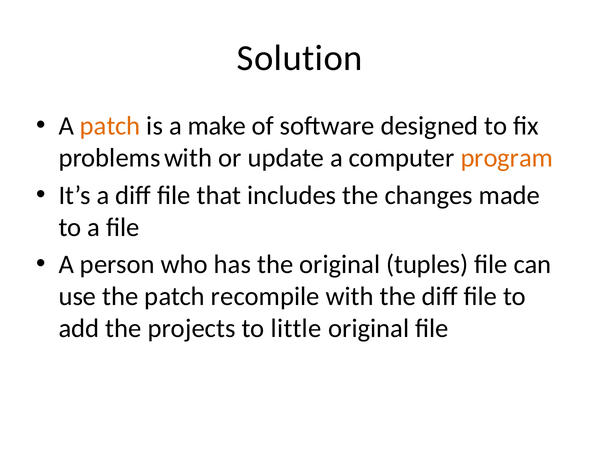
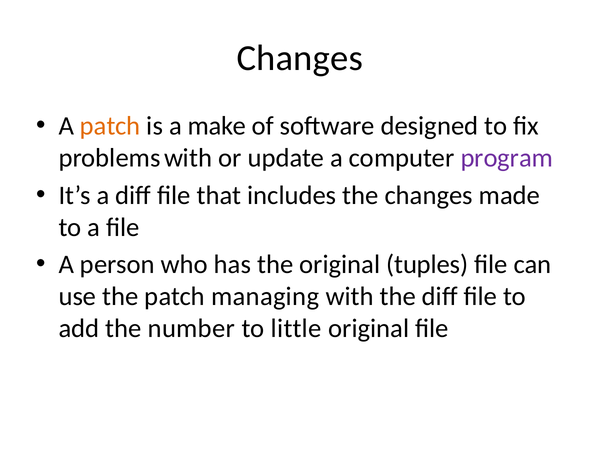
Solution at (300, 58): Solution -> Changes
program colour: orange -> purple
recompile: recompile -> managing
projects: projects -> number
